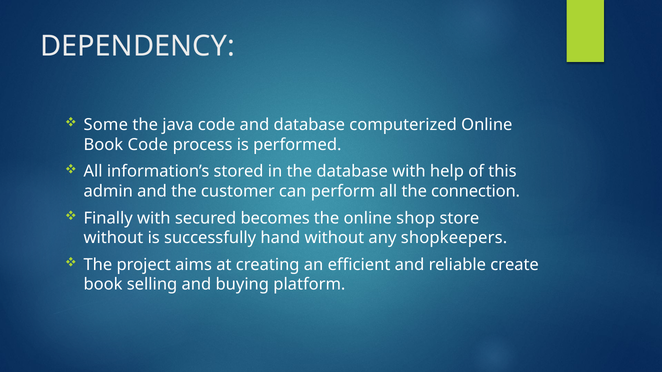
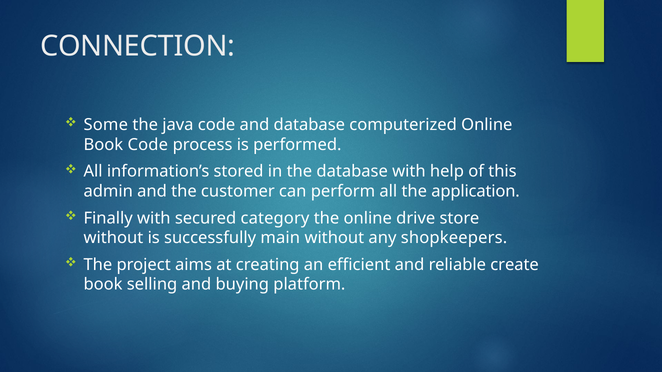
DEPENDENCY: DEPENDENCY -> CONNECTION
connection: connection -> application
becomes: becomes -> category
shop: shop -> drive
hand: hand -> main
